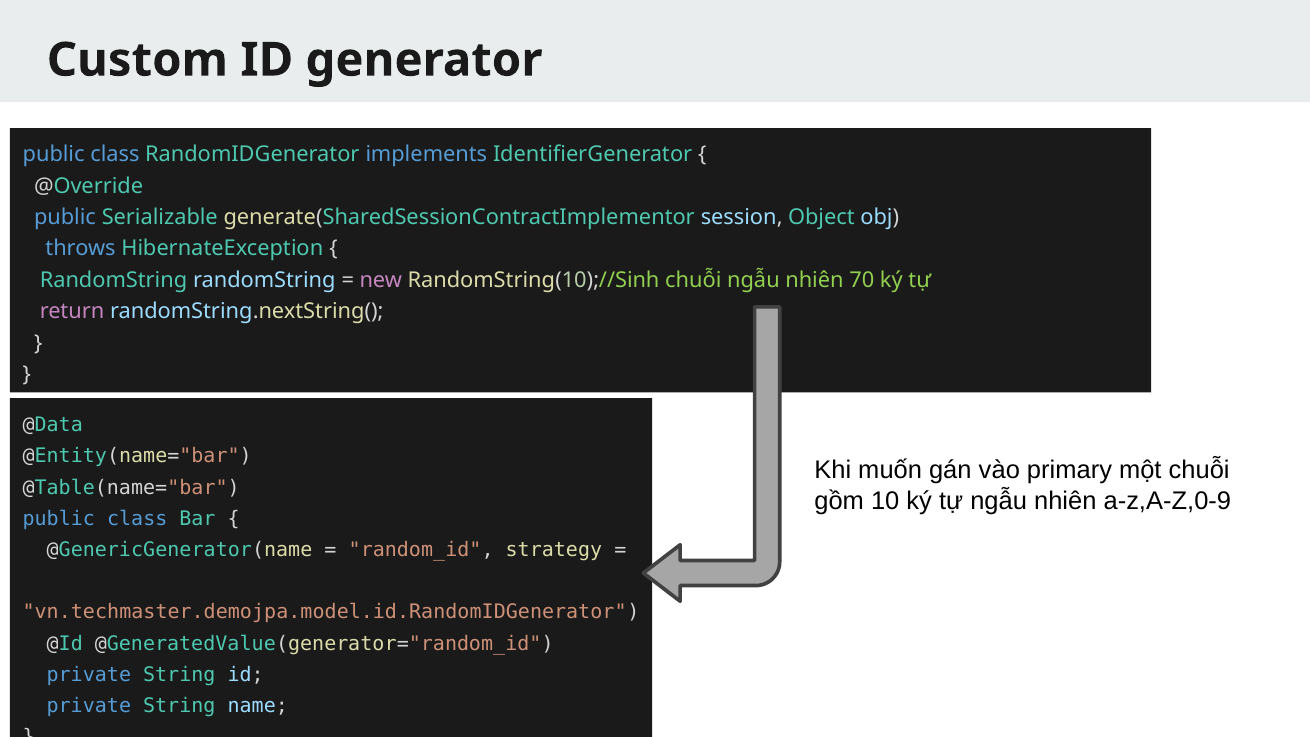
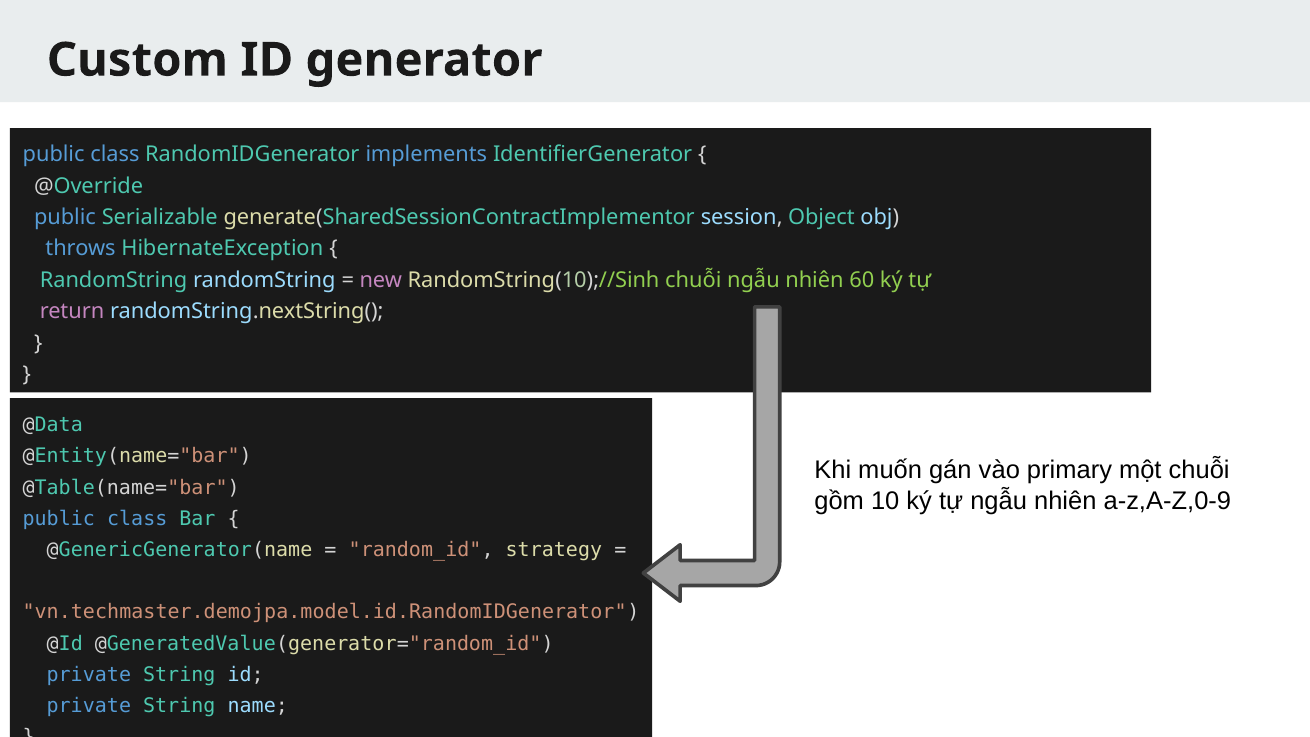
70: 70 -> 60
